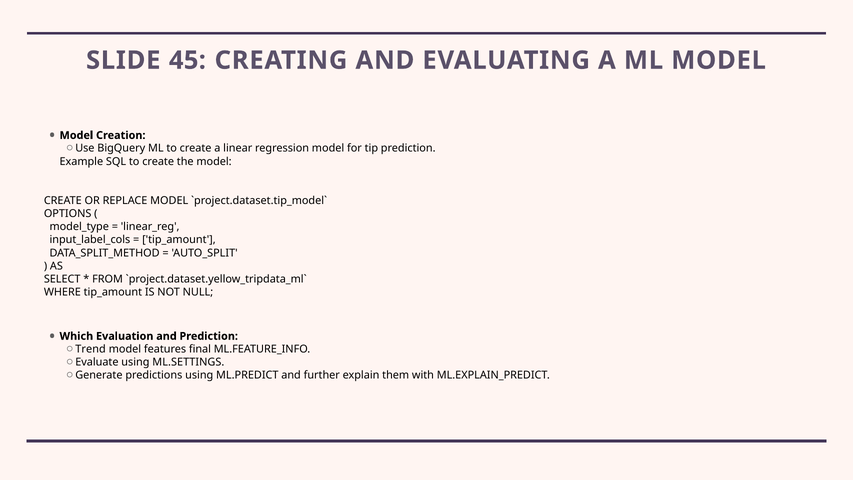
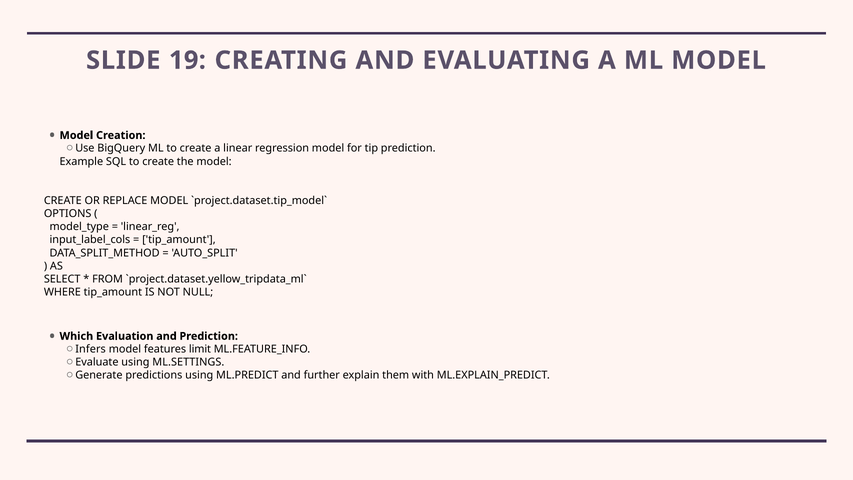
45: 45 -> 19
Trend: Trend -> Infers
final: final -> limit
